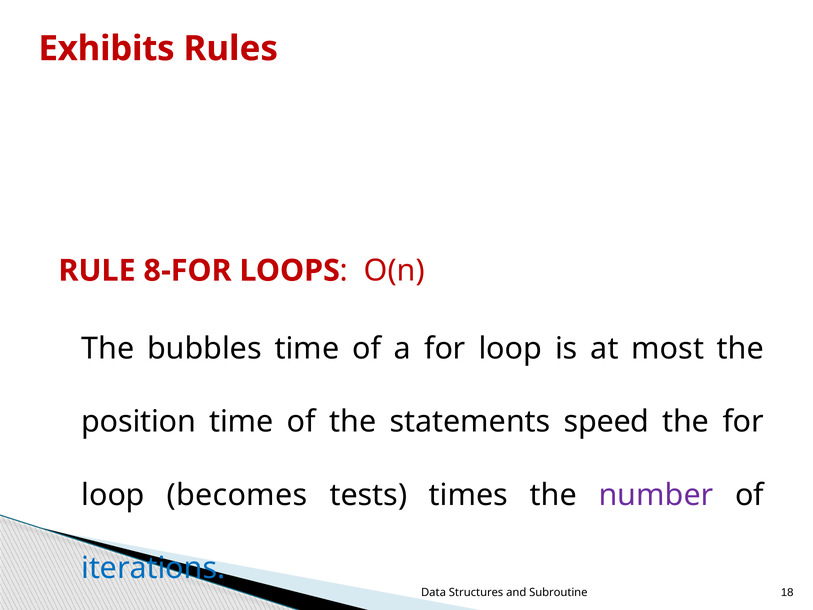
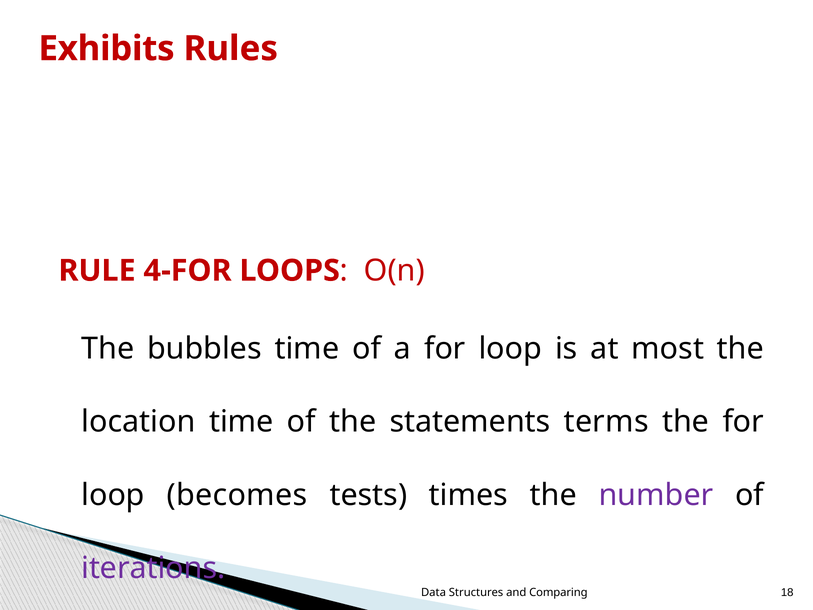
8-FOR: 8-FOR -> 4-FOR
position: position -> location
speed: speed -> terms
iterations colour: blue -> purple
Subroutine: Subroutine -> Comparing
